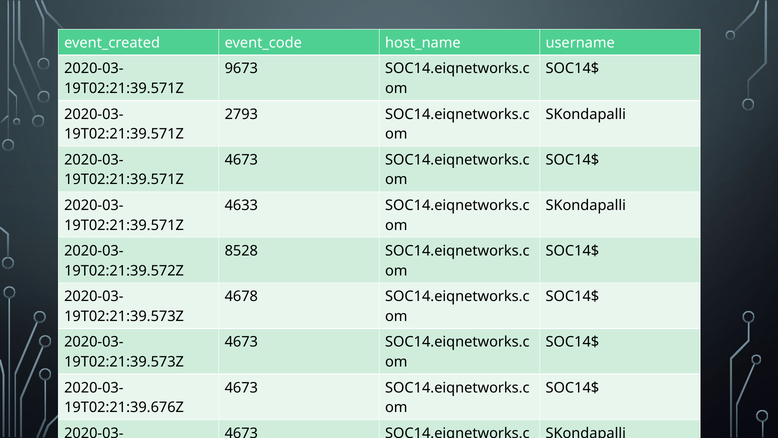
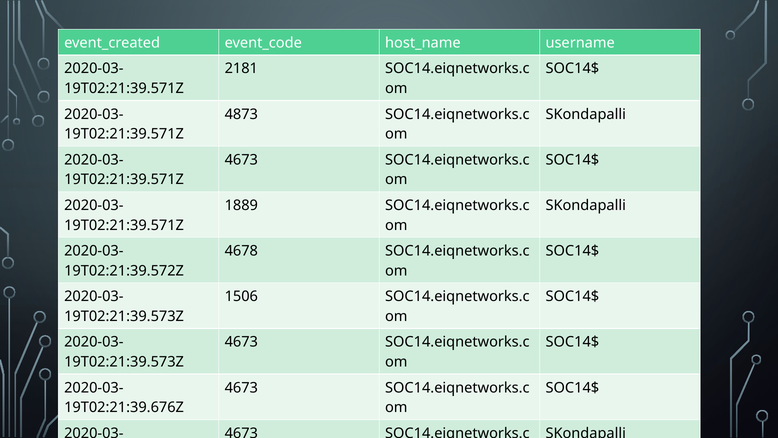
9673: 9673 -> 2181
2793: 2793 -> 4873
4633: 4633 -> 1889
8528: 8528 -> 4678
4678: 4678 -> 1506
